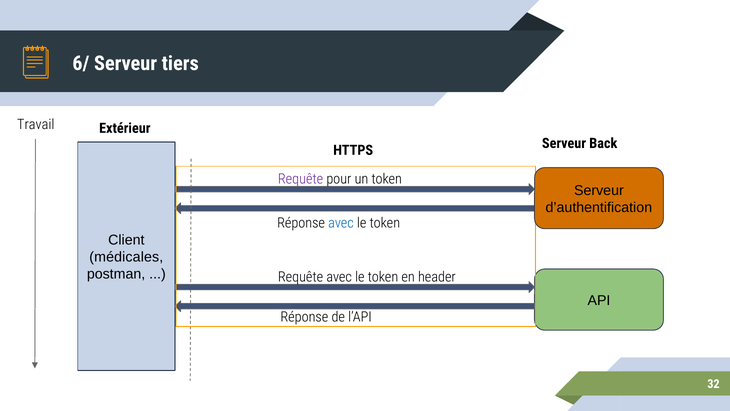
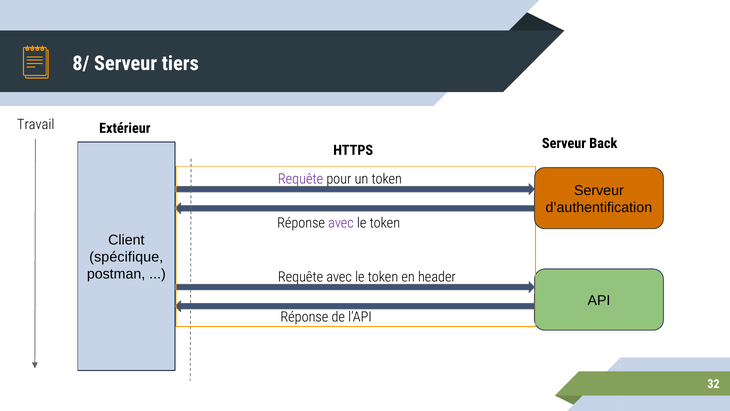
6/: 6/ -> 8/
avec at (341, 223) colour: blue -> purple
médicales: médicales -> spécifique
